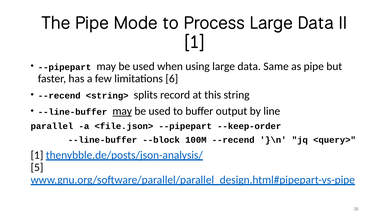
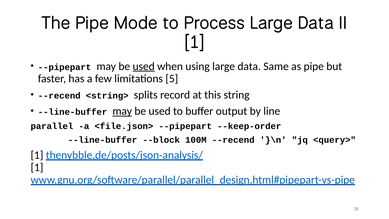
used at (144, 66) underline: none -> present
6: 6 -> 5
5 at (37, 167): 5 -> 1
